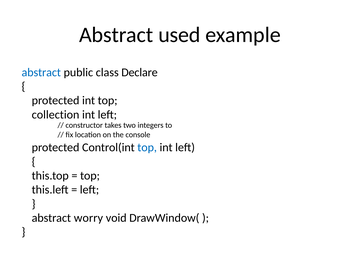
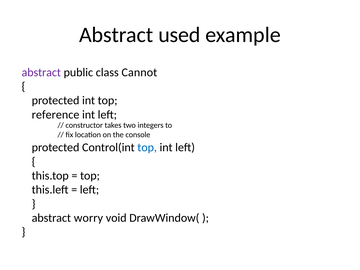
abstract at (41, 72) colour: blue -> purple
Declare: Declare -> Cannot
collection: collection -> reference
